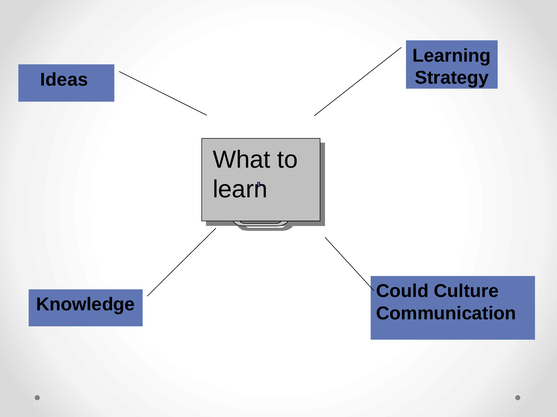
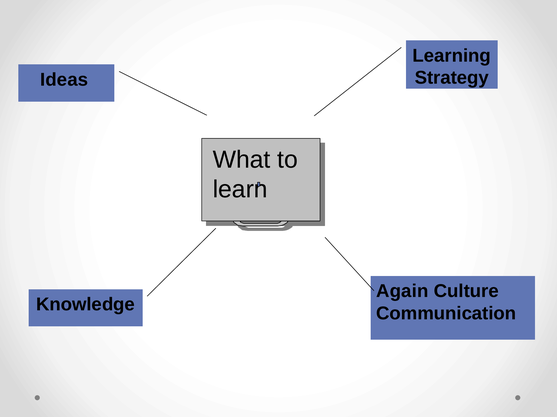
Could: Could -> Again
